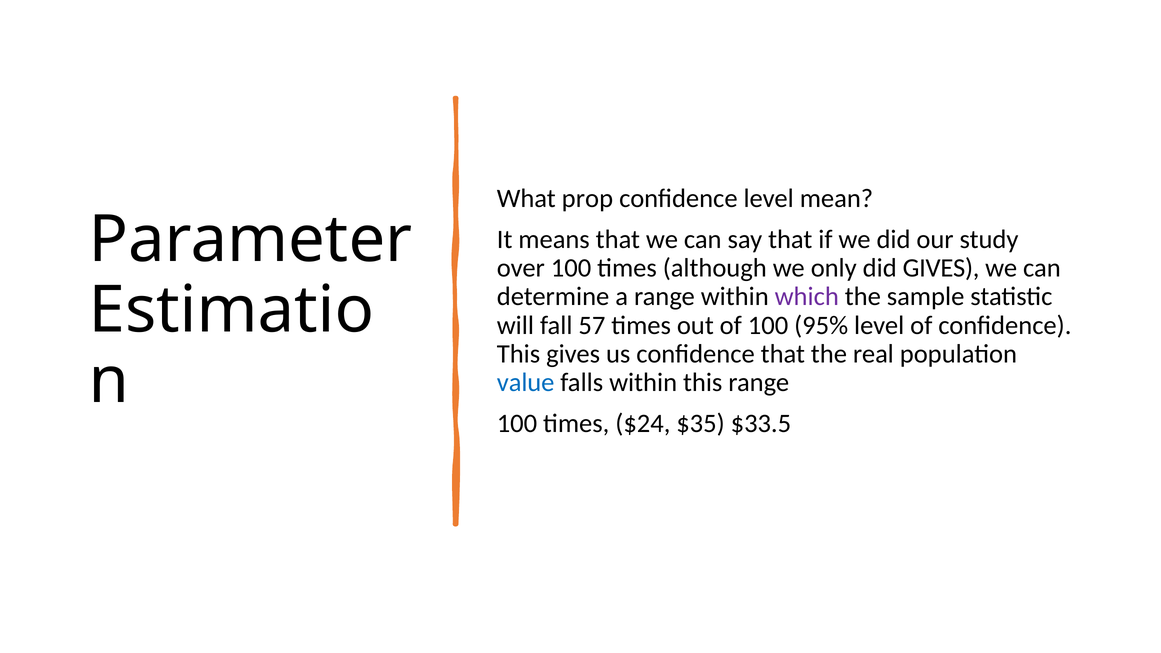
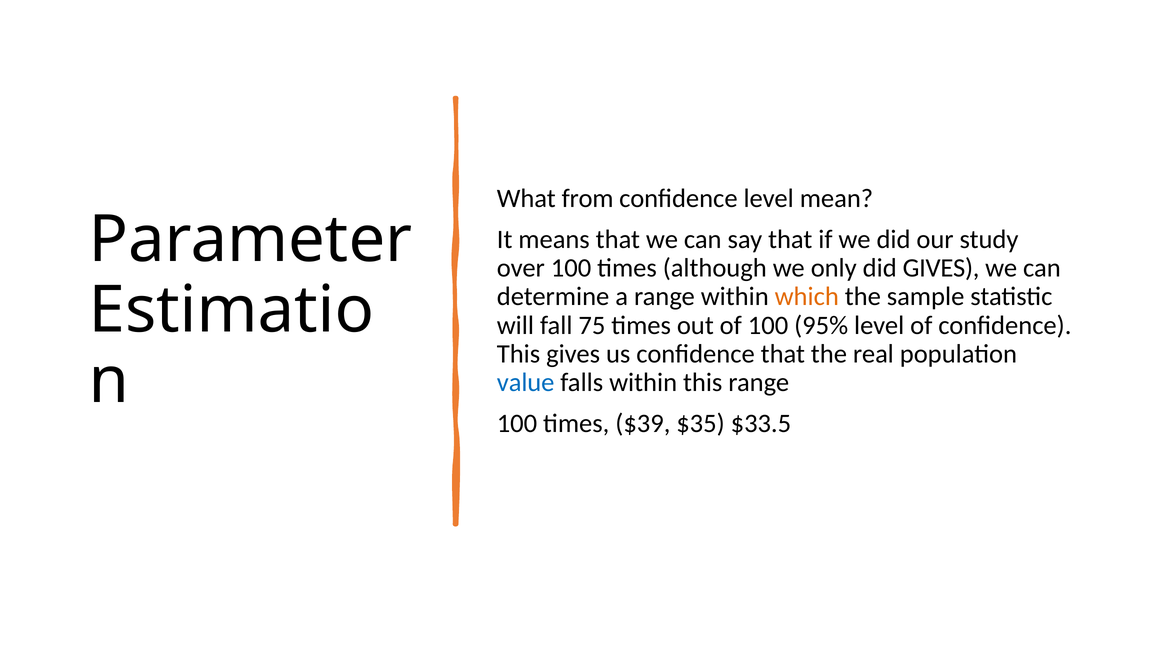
prop: prop -> from
which colour: purple -> orange
57: 57 -> 75
$24: $24 -> $39
